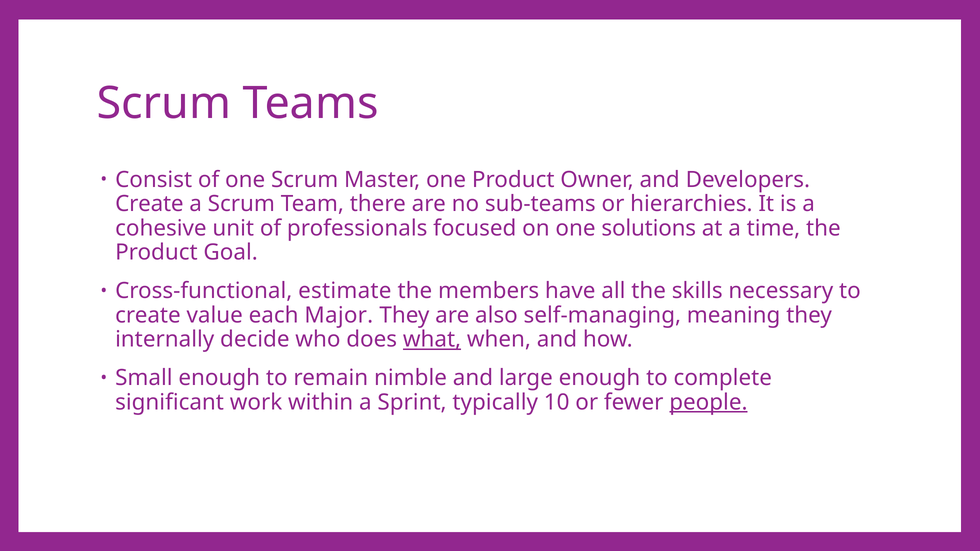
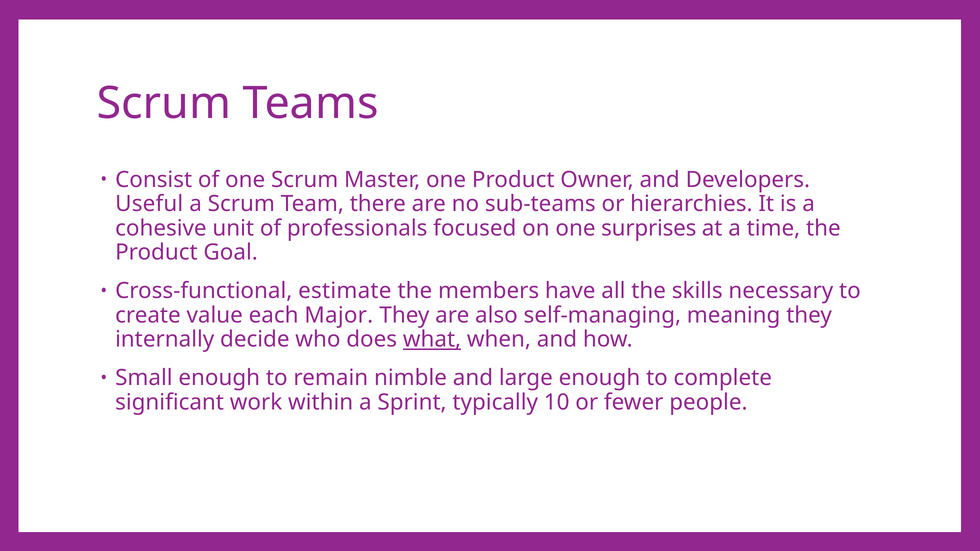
Create at (149, 204): Create -> Useful
solutions: solutions -> surprises
people underline: present -> none
